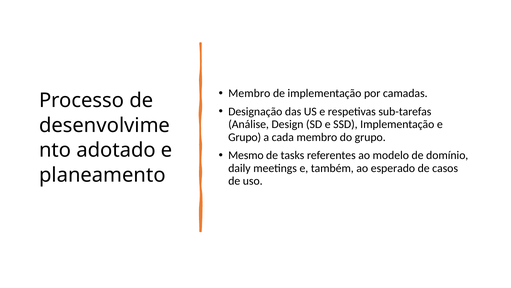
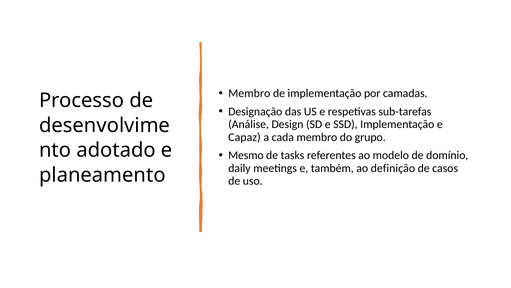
Grupo at (245, 137): Grupo -> Capaz
esperado: esperado -> definição
